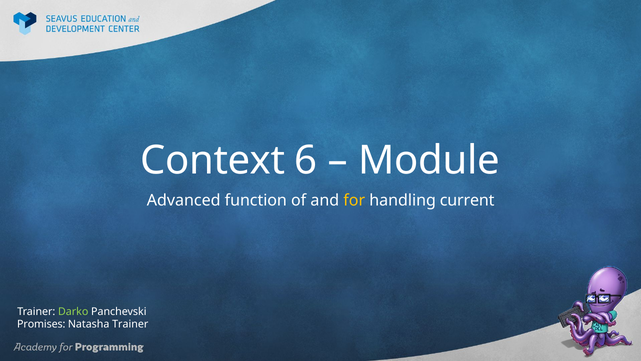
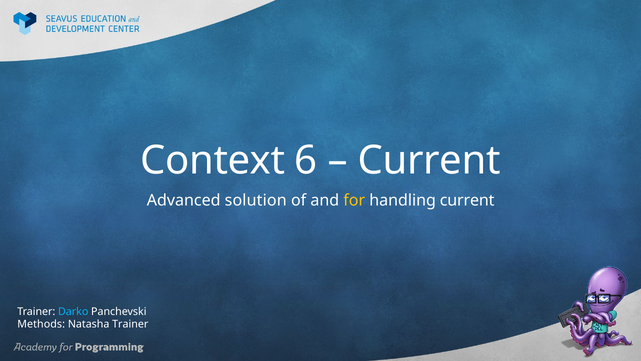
Module at (429, 160): Module -> Current
function: function -> solution
Darko colour: light green -> light blue
Promises: Promises -> Methods
